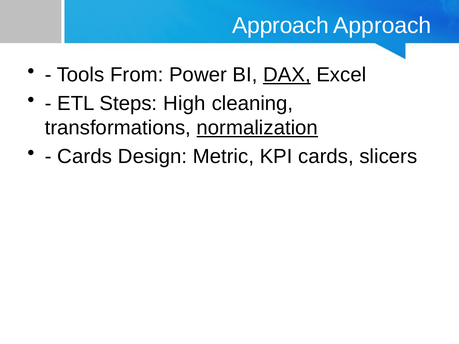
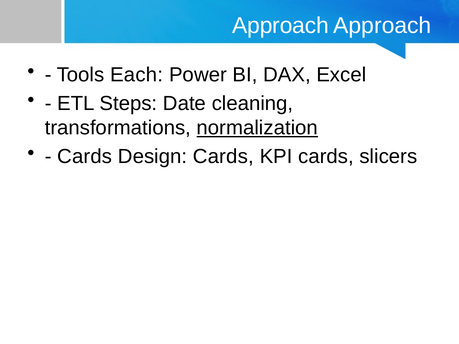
From: From -> Each
DAX underline: present -> none
High: High -> Date
Design Metric: Metric -> Cards
